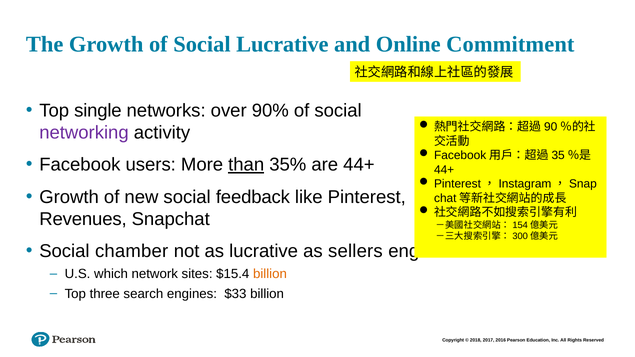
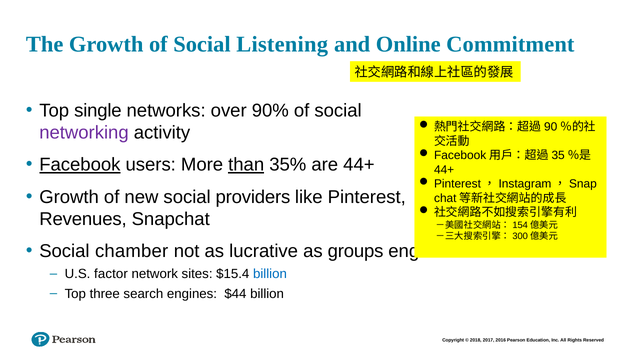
Social Lucrative: Lucrative -> Listening
Facebook underline: none -> present
feedback: feedback -> providers
sellers: sellers -> groups
which: which -> factor
billion at (270, 274) colour: orange -> blue
$33: $33 -> $44
